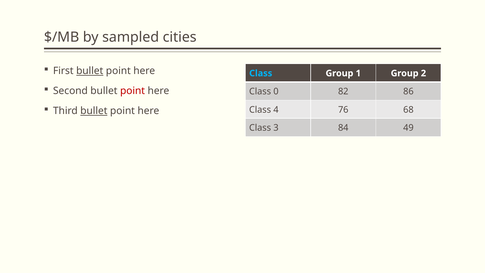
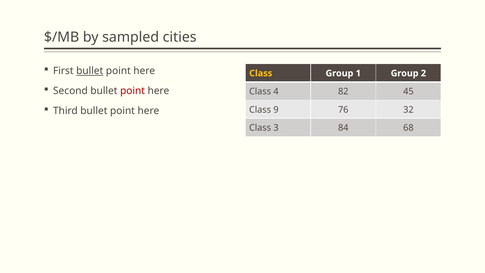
Class at (261, 73) colour: light blue -> yellow
0: 0 -> 4
86: 86 -> 45
bullet at (94, 111) underline: present -> none
4: 4 -> 9
68: 68 -> 32
49: 49 -> 68
